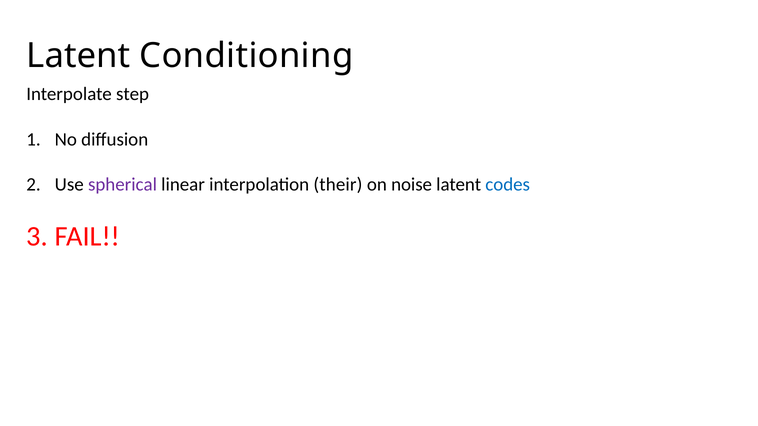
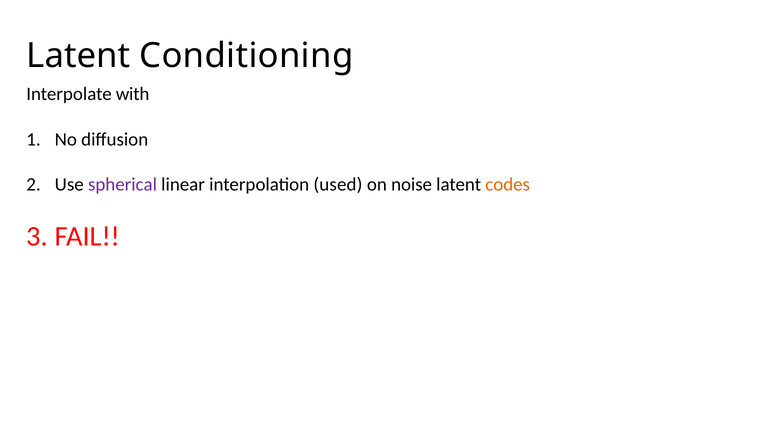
step: step -> with
their: their -> used
codes colour: blue -> orange
